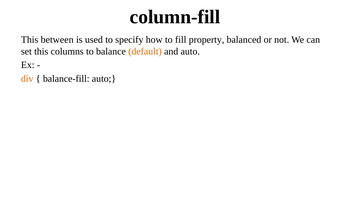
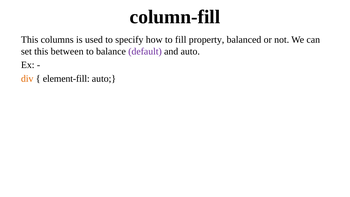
between: between -> columns
columns: columns -> between
default colour: orange -> purple
balance-fill: balance-fill -> element-fill
